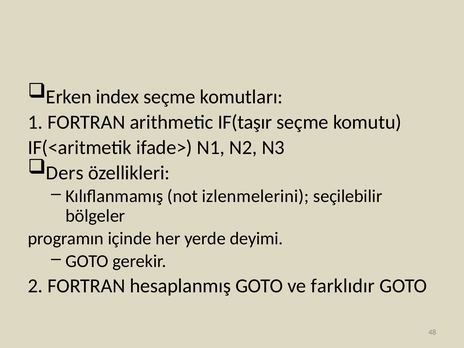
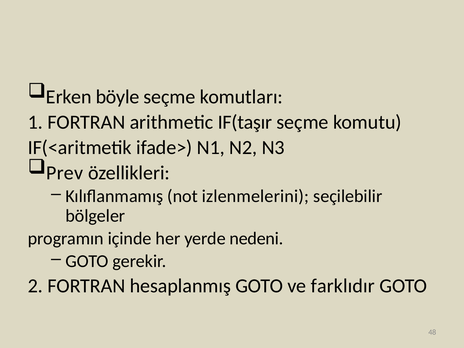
index: index -> böyle
Ders: Ders -> Prev
deyimi: deyimi -> nedeni
